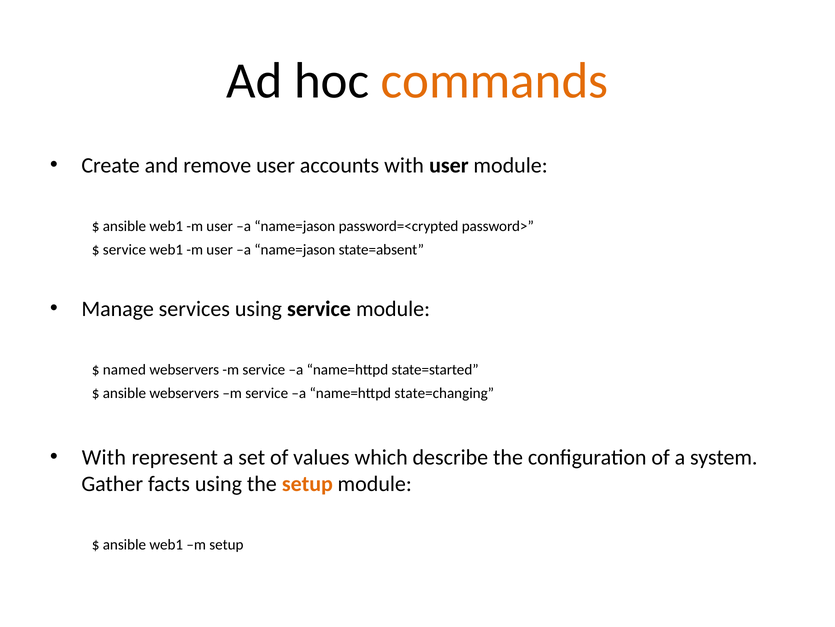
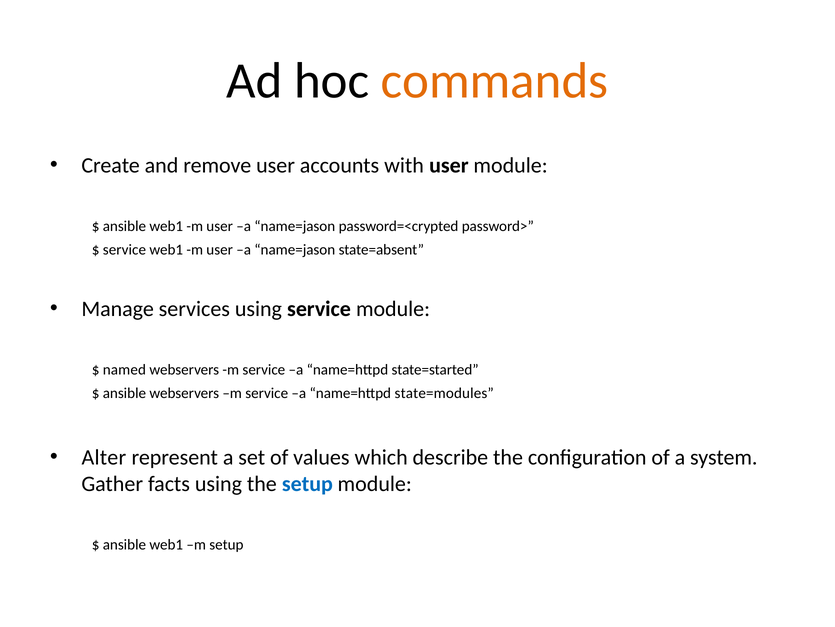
state=changing: state=changing -> state=modules
With at (104, 457): With -> Alter
setup at (307, 483) colour: orange -> blue
